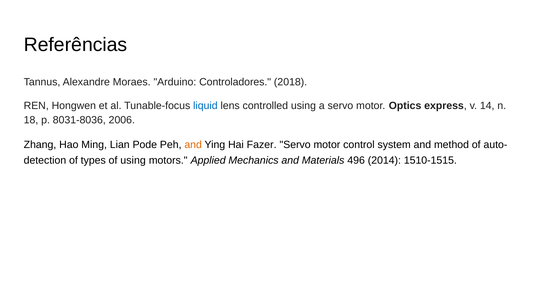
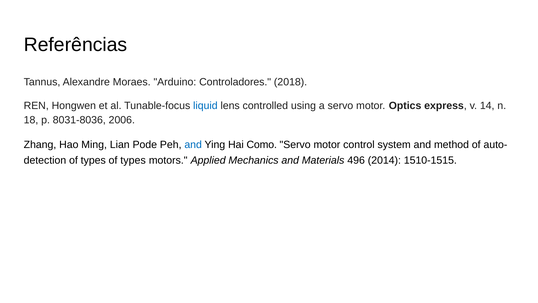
and at (193, 145) colour: orange -> blue
Fazer: Fazer -> Como
types of using: using -> types
